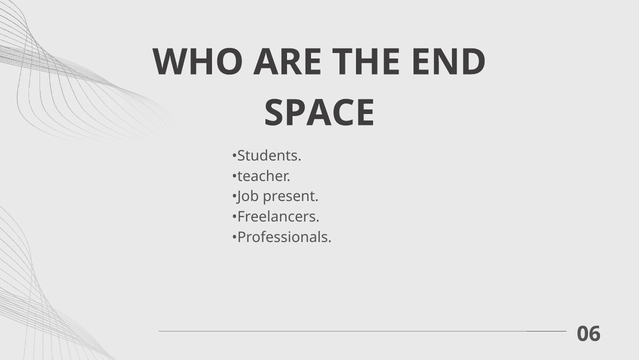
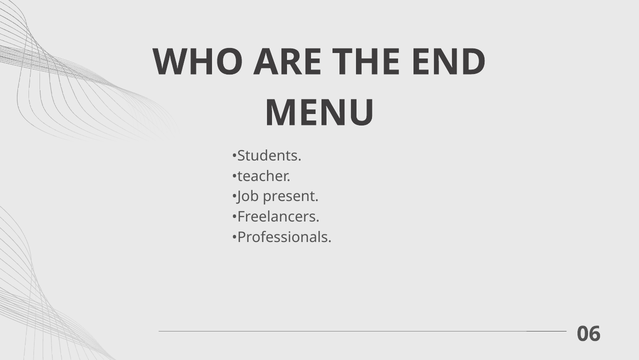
SPACE: SPACE -> MENU
